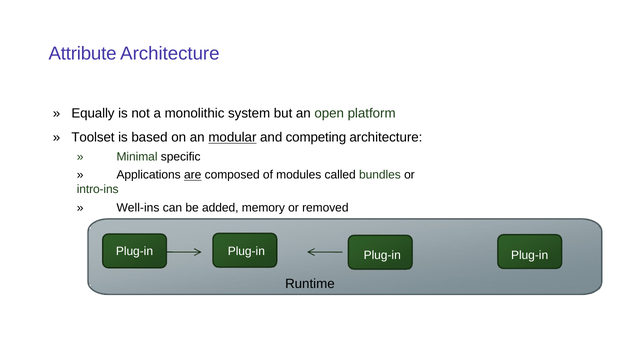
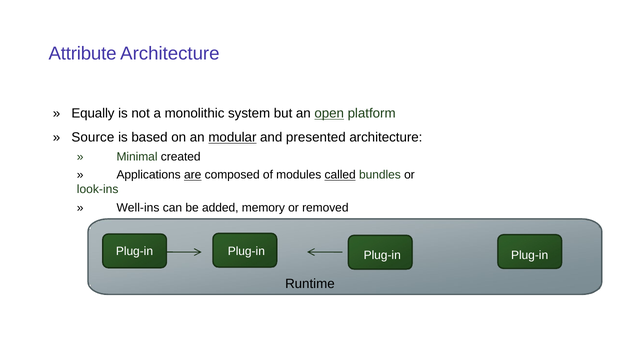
open underline: none -> present
Toolset: Toolset -> Source
competing: competing -> presented
specific: specific -> created
called underline: none -> present
intro-ins: intro-ins -> look-ins
